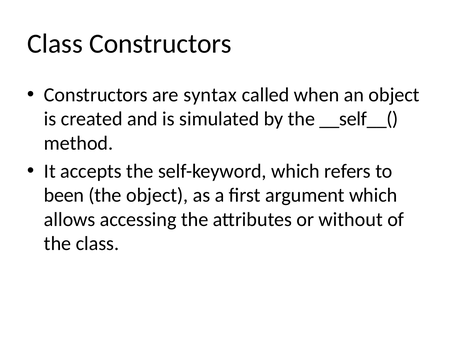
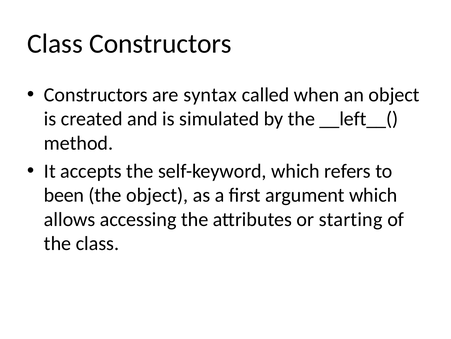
__self__(: __self__( -> __left__(
without: without -> starting
